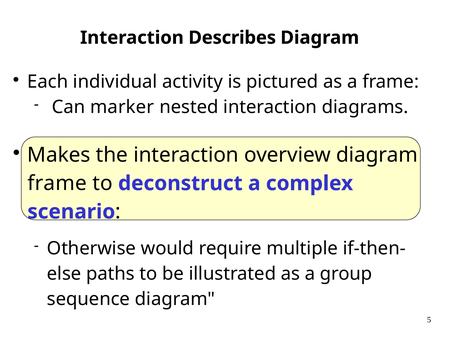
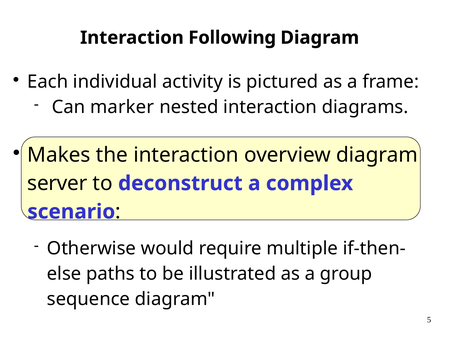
Describes: Describes -> Following
frame at (57, 184): frame -> server
